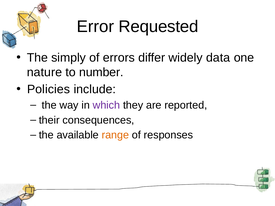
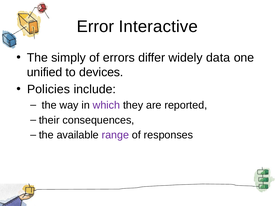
Requested: Requested -> Interactive
nature: nature -> unified
number: number -> devices
range colour: orange -> purple
